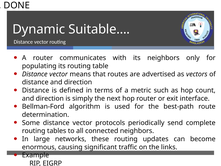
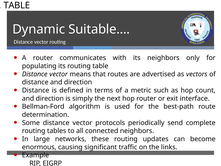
DONE at (17, 5): DONE -> TABLE
